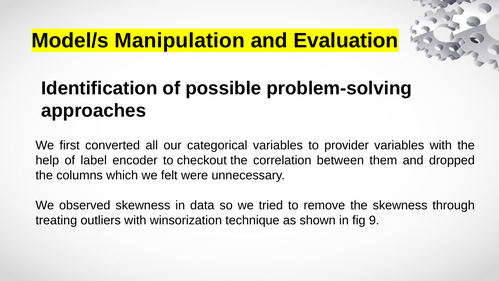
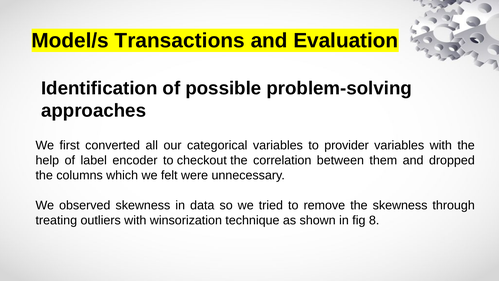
Manipulation: Manipulation -> Transactions
9: 9 -> 8
